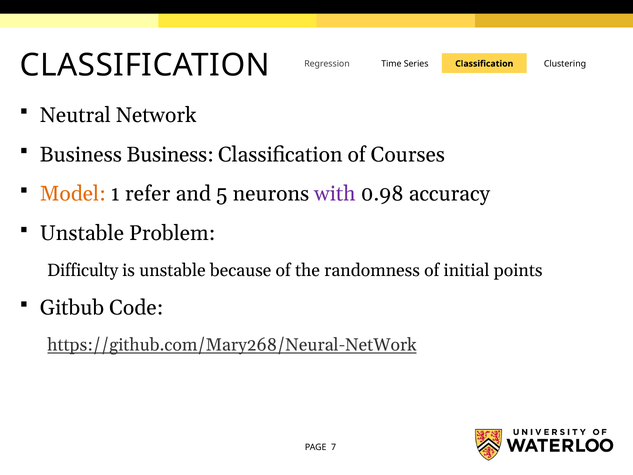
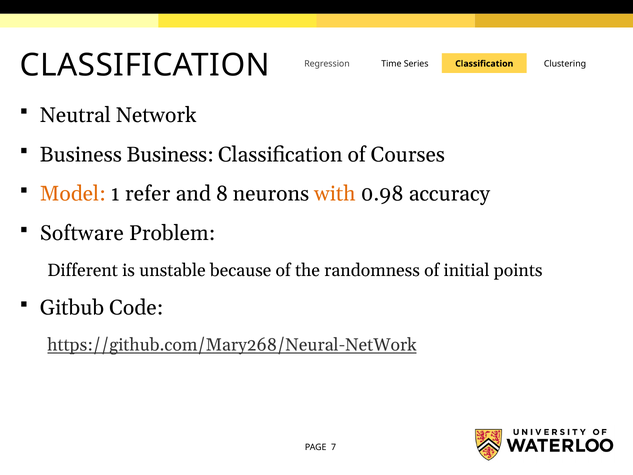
5: 5 -> 8
with colour: purple -> orange
Unstable at (82, 233): Unstable -> Software
Difficulty: Difficulty -> Different
